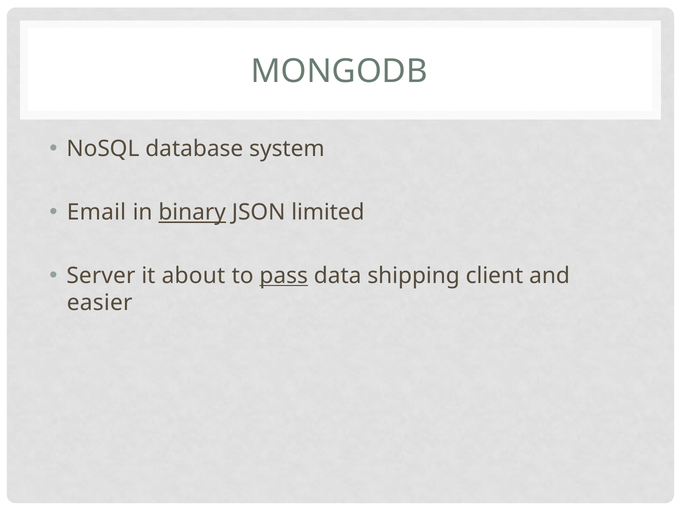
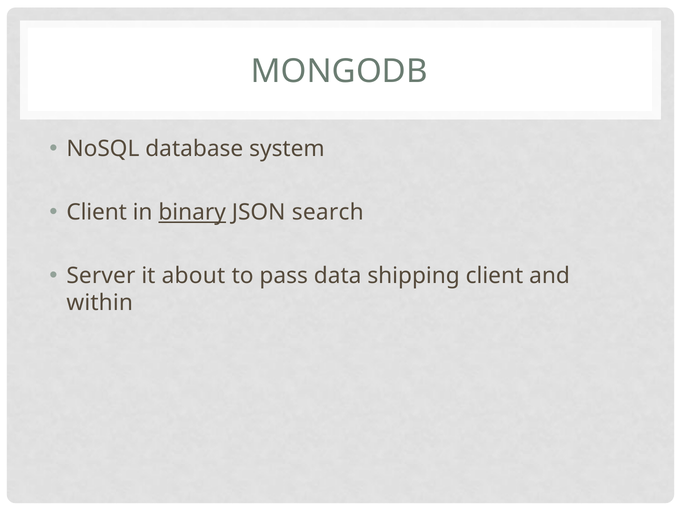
Email at (96, 213): Email -> Client
limited: limited -> search
pass underline: present -> none
easier: easier -> within
